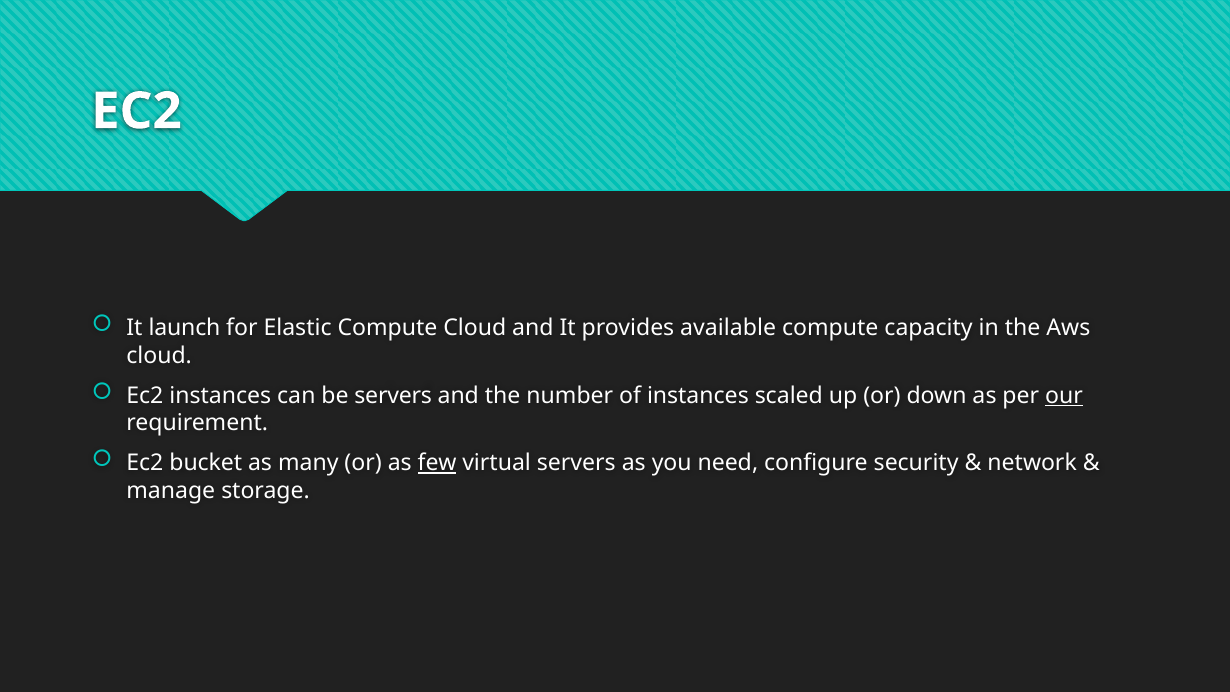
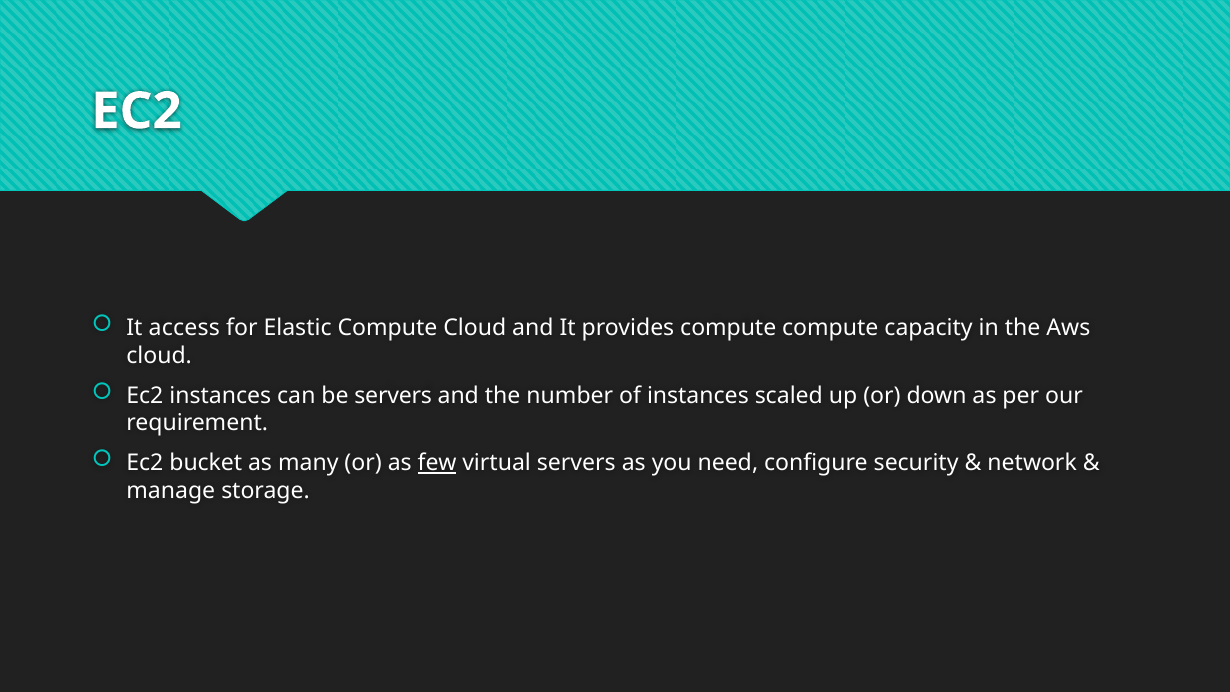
launch: launch -> access
provides available: available -> compute
our underline: present -> none
